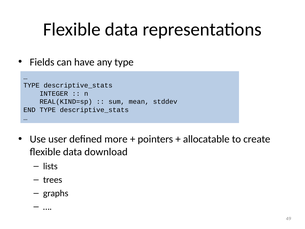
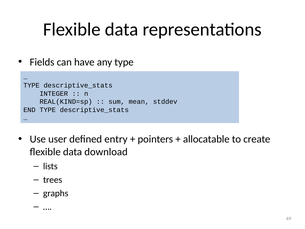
more: more -> entry
